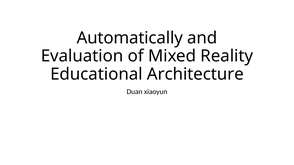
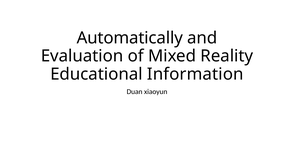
Architecture: Architecture -> Information
